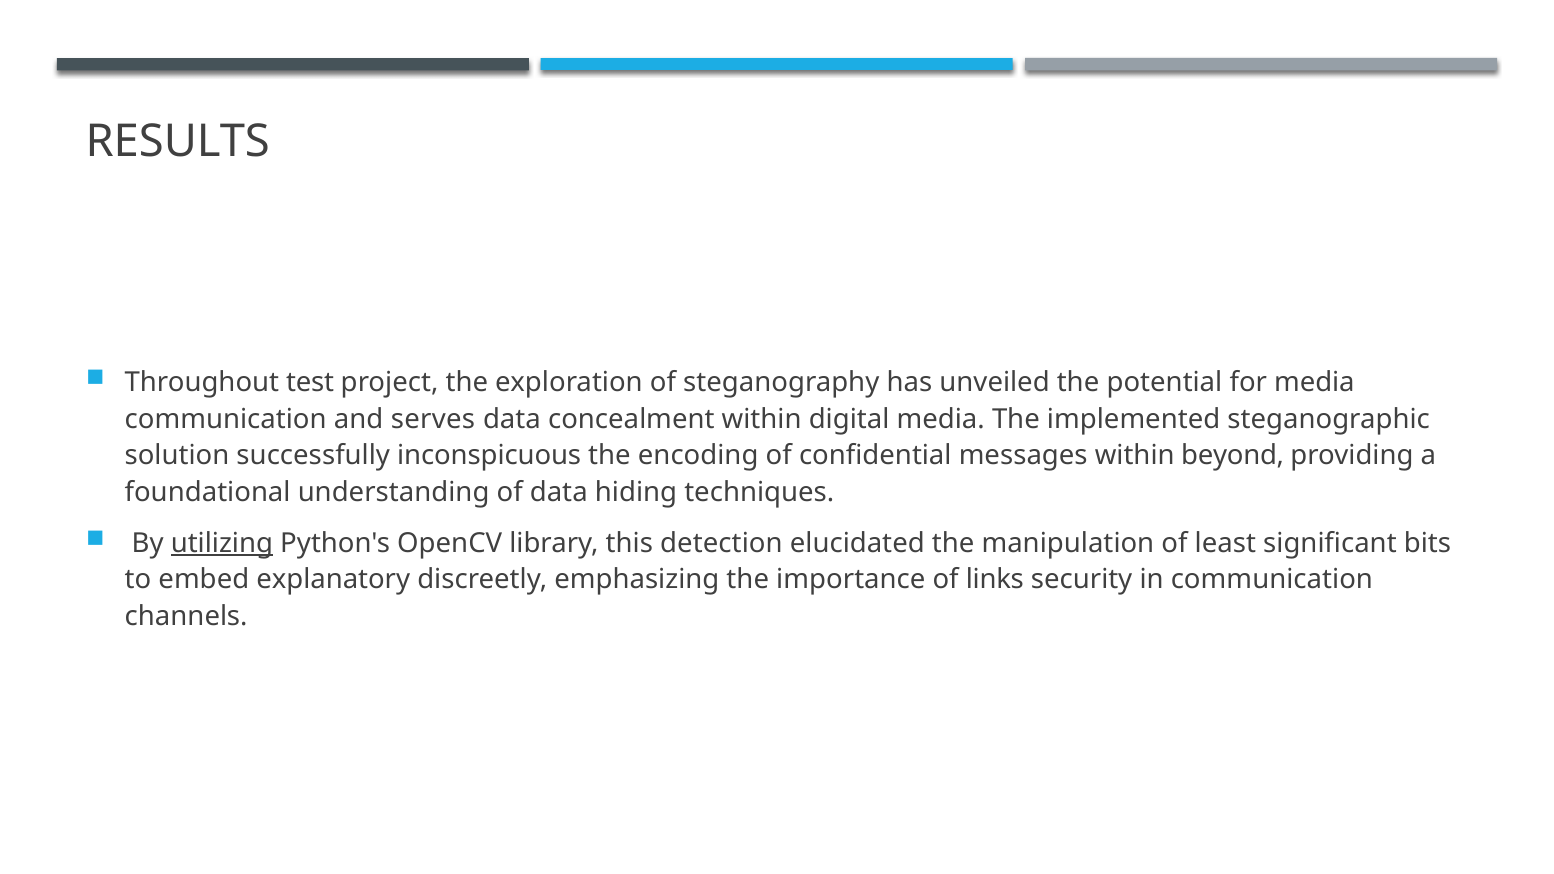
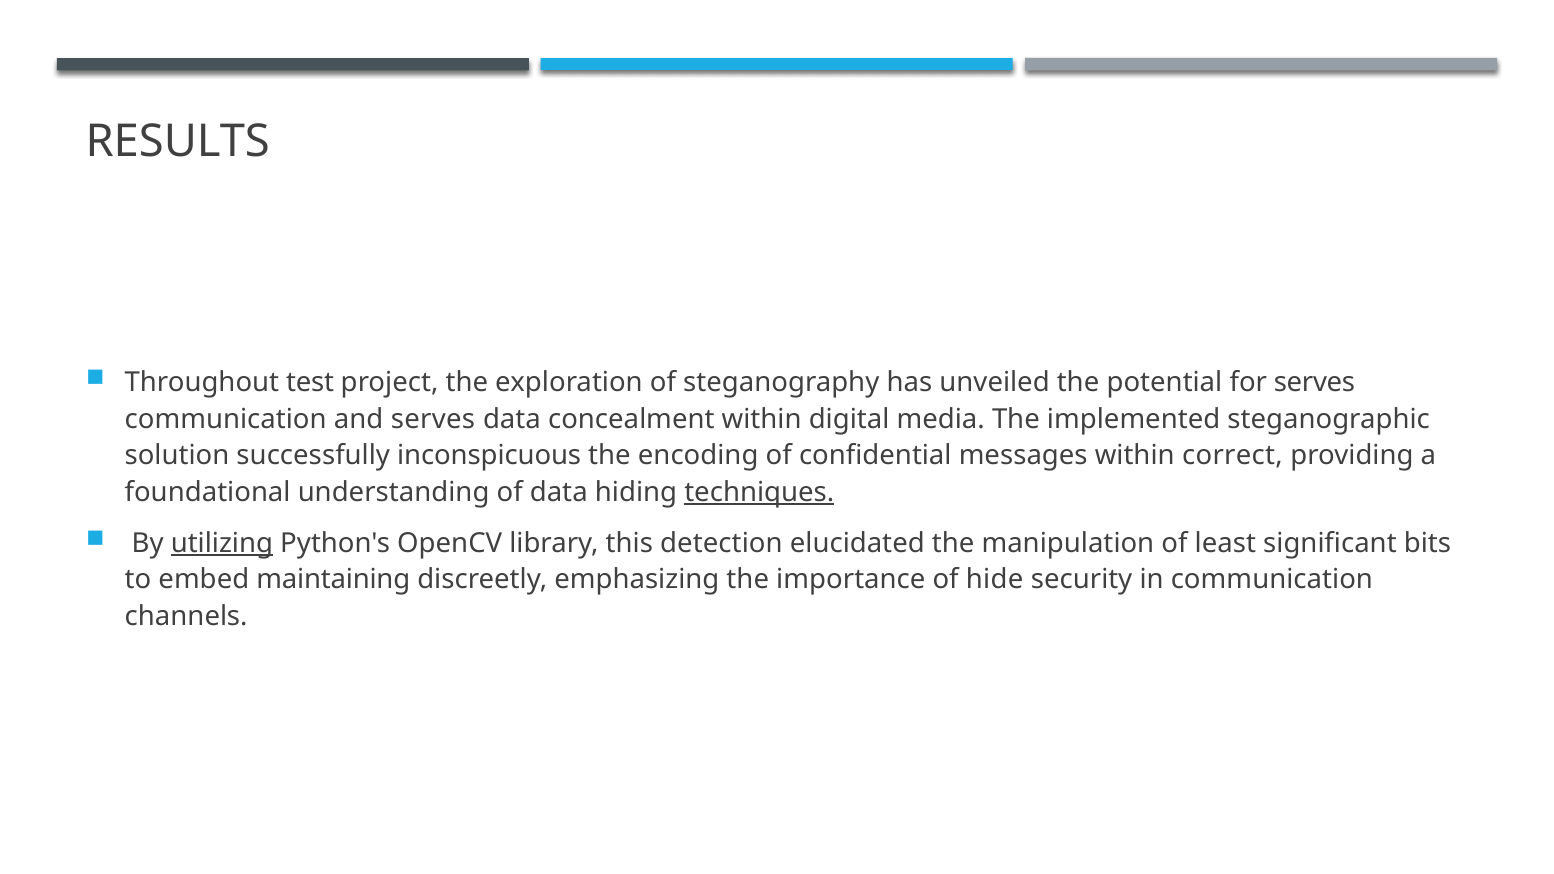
for media: media -> serves
beyond: beyond -> correct
techniques underline: none -> present
explanatory: explanatory -> maintaining
links: links -> hide
